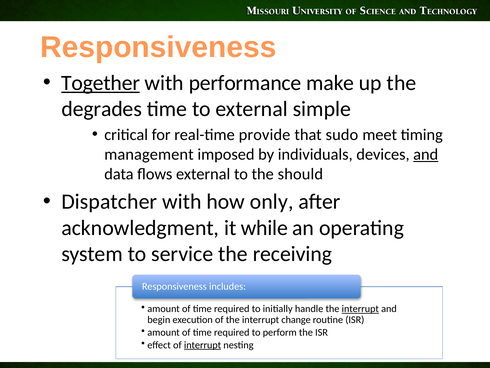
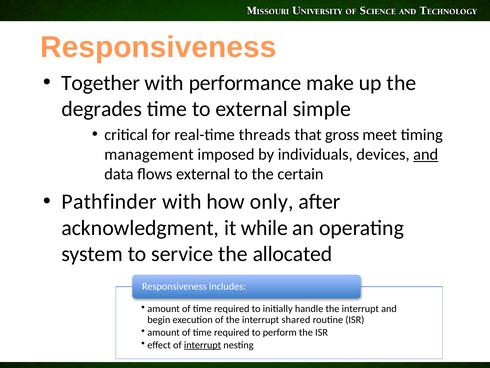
Together underline: present -> none
provide: provide -> threads
sudo: sudo -> gross
should: should -> certain
Dispatcher: Dispatcher -> Pathfinder
receiving: receiving -> allocated
interrupt at (360, 308) underline: present -> none
change: change -> shared
